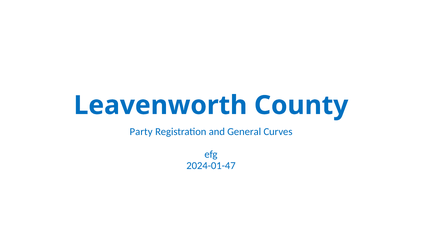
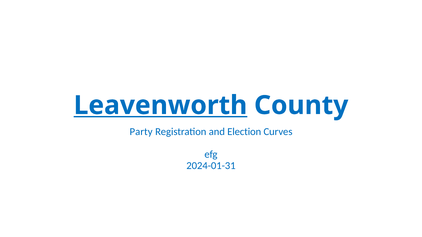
Leavenworth underline: none -> present
General: General -> Election
2024-01-47: 2024-01-47 -> 2024-01-31
